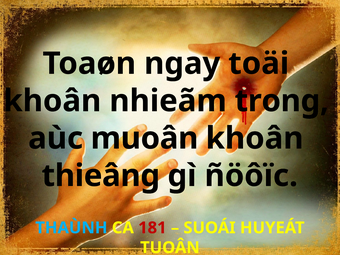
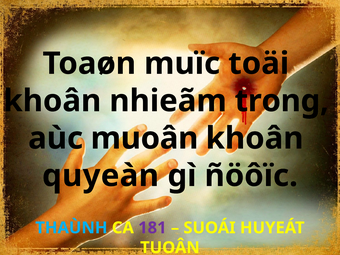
ngay: ngay -> muïc
thieâng: thieâng -> quyeàn
181 colour: red -> purple
